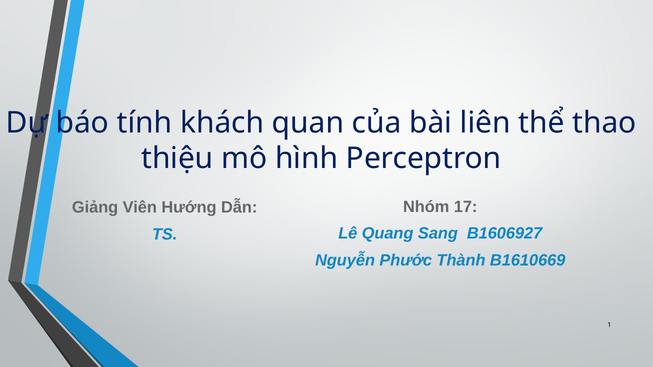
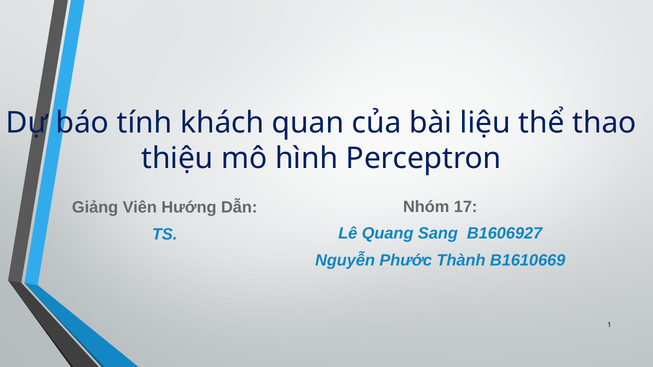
liên: liên -> liệu
